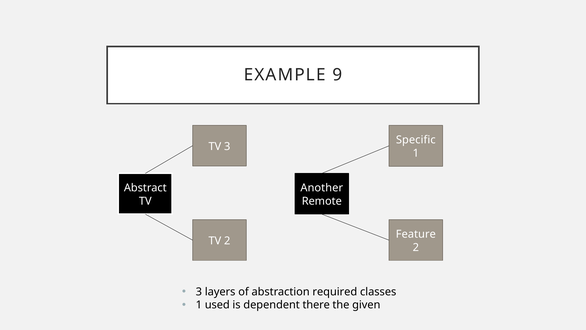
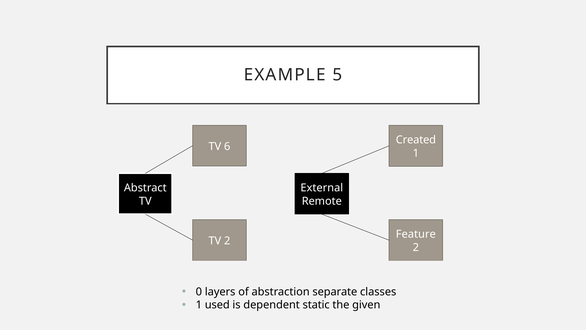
9: 9 -> 5
Specific: Specific -> Created
TV 3: 3 -> 6
Another: Another -> External
3 at (199, 291): 3 -> 0
required: required -> separate
there: there -> static
